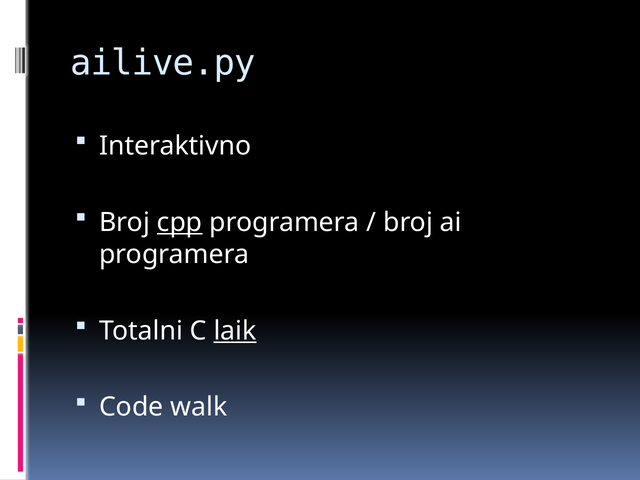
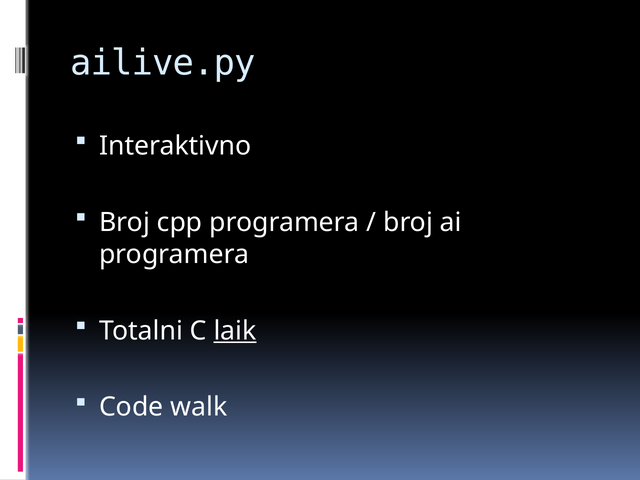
cpp underline: present -> none
